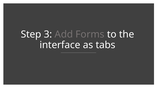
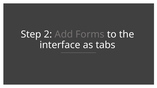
3: 3 -> 2
